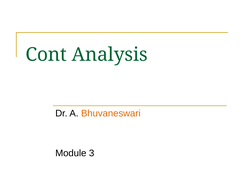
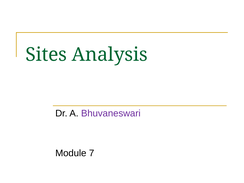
Cont: Cont -> Sites
Bhuvaneswari colour: orange -> purple
3: 3 -> 7
